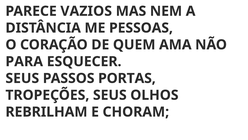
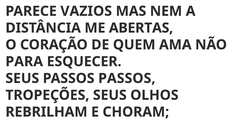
PESSOAS: PESSOAS -> ABERTAS
PASSOS PORTAS: PORTAS -> PASSOS
